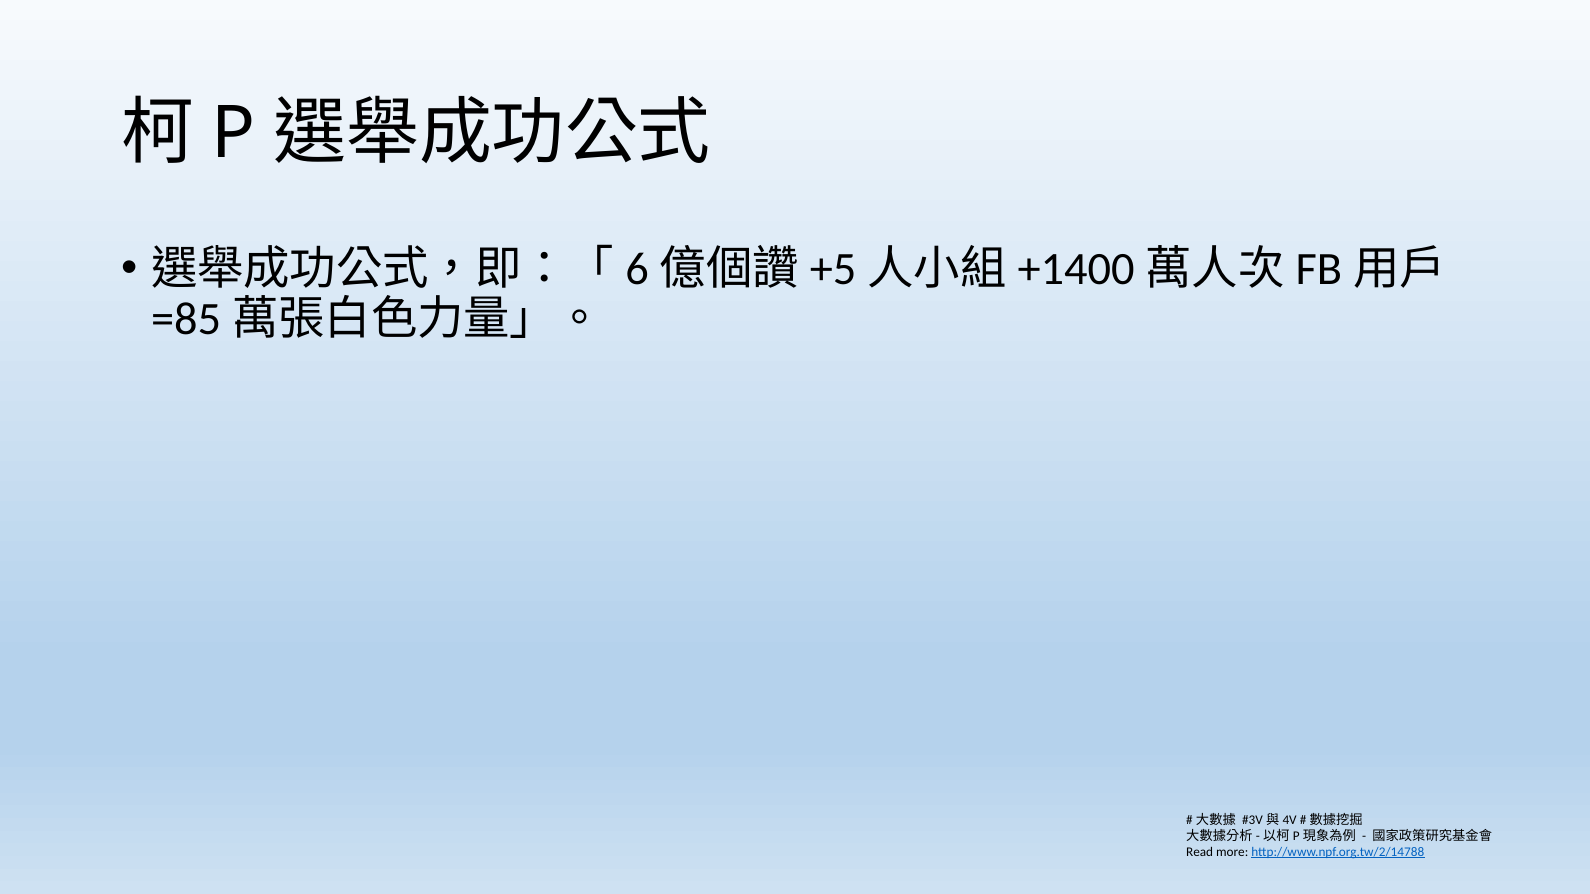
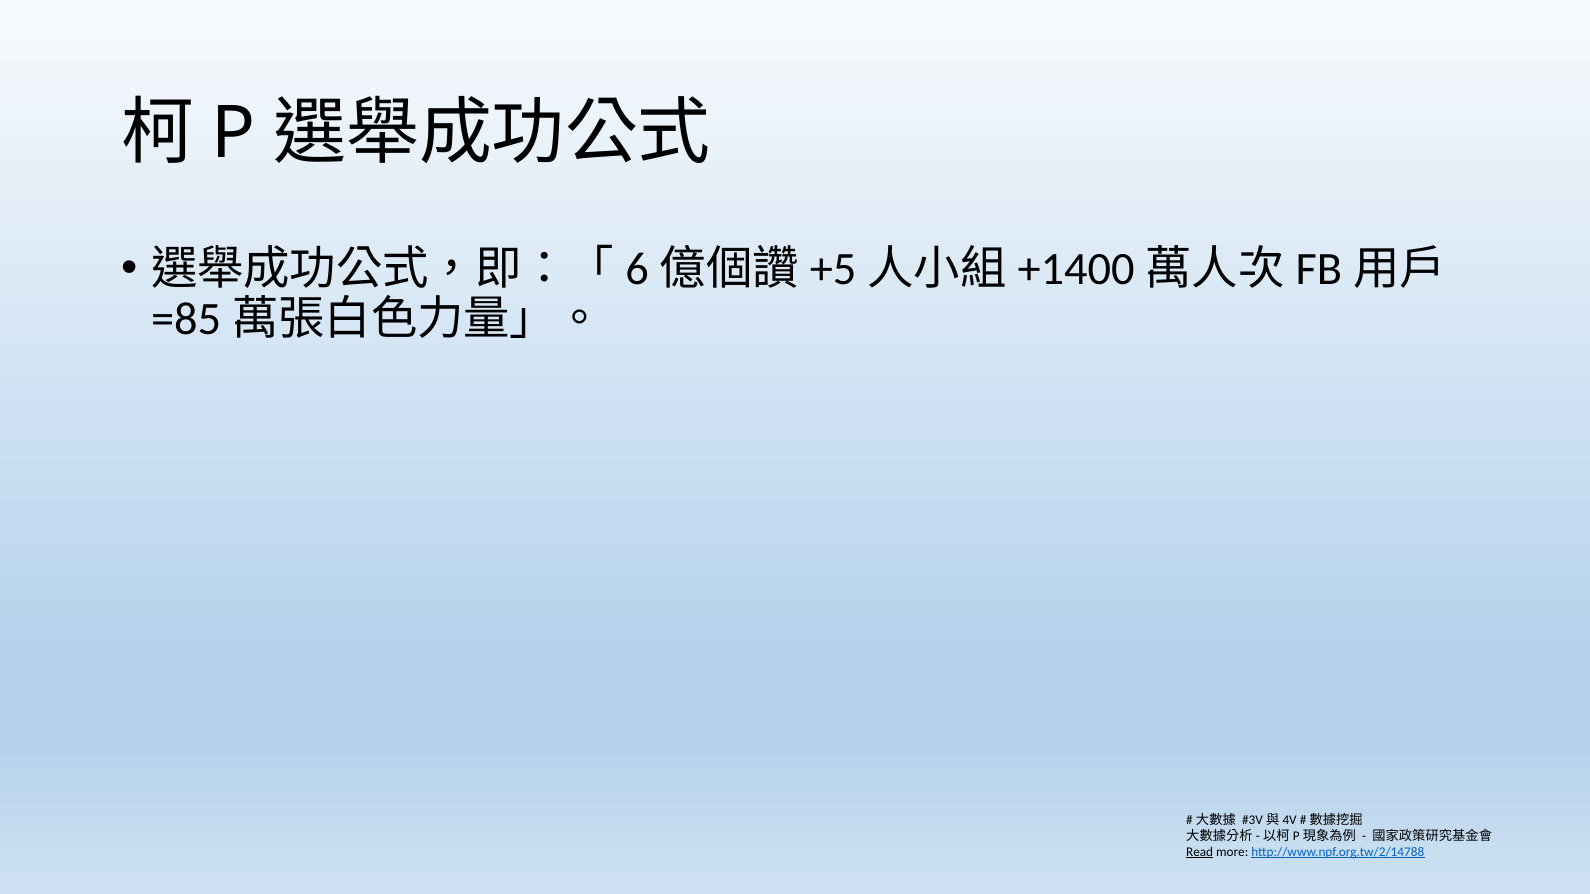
Read underline: none -> present
